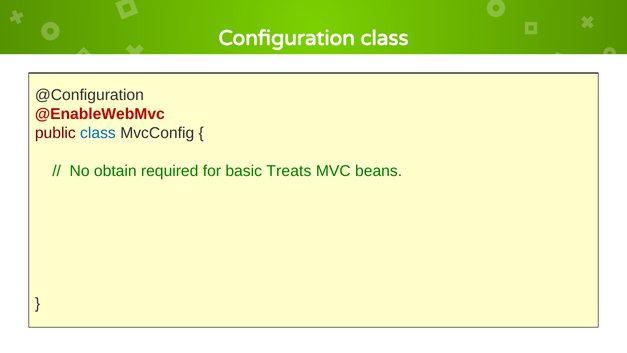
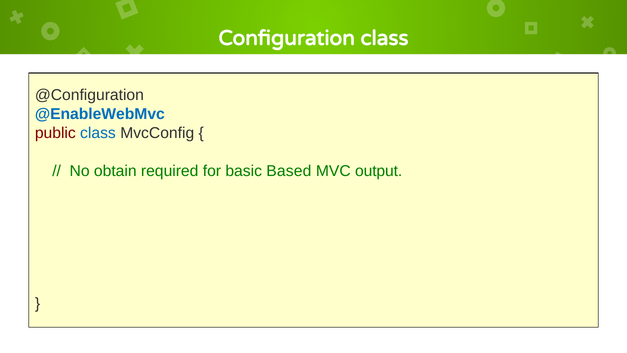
@EnableWebMvc colour: red -> blue
Treats: Treats -> Based
beans: beans -> output
